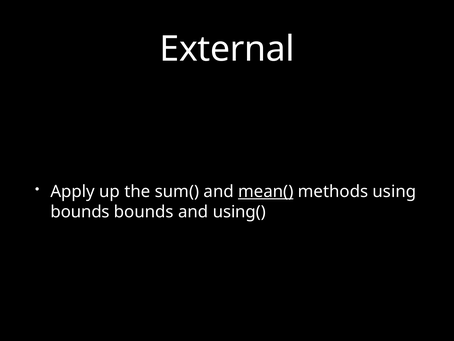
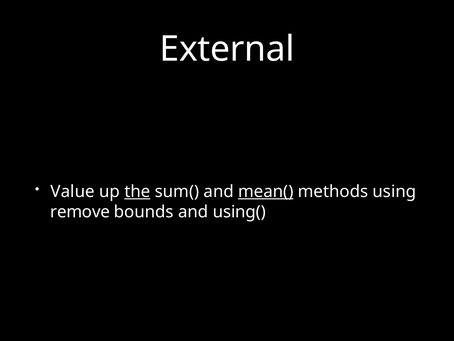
Apply: Apply -> Value
the underline: none -> present
bounds at (80, 211): bounds -> remove
